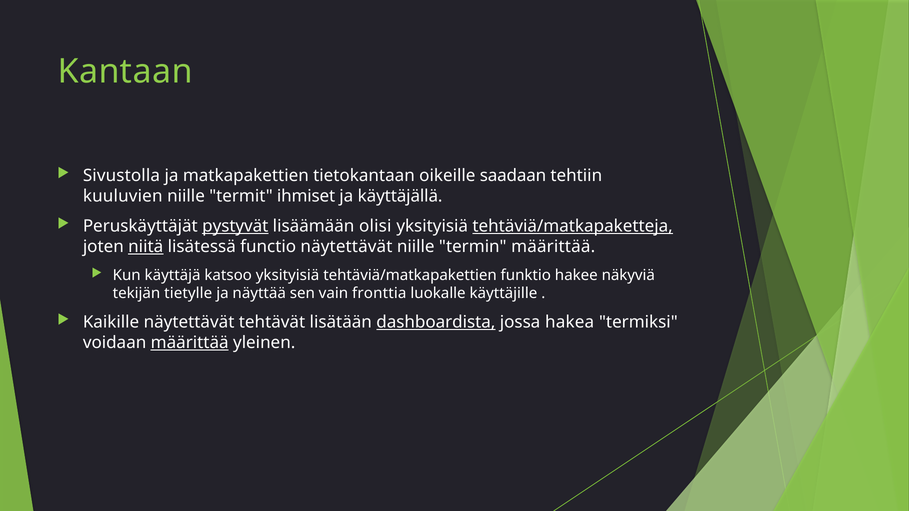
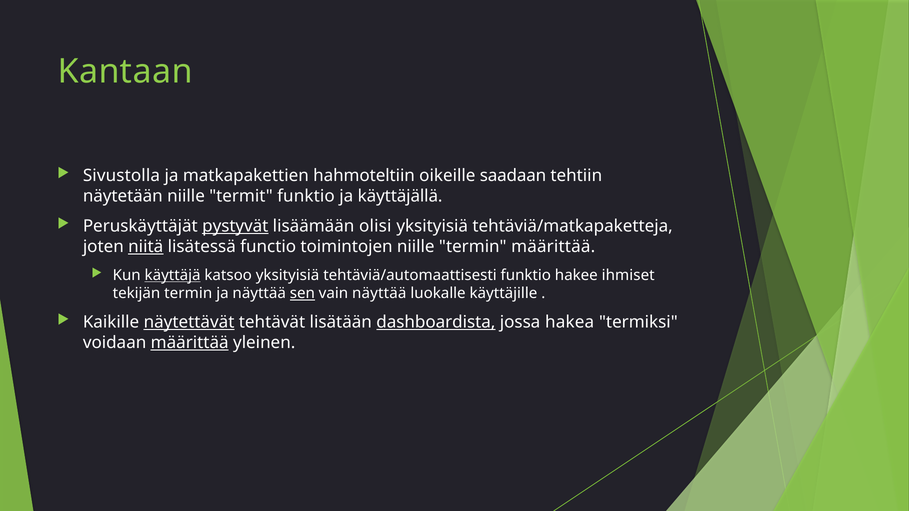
tietokantaan: tietokantaan -> hahmoteltiin
kuuluvien: kuuluvien -> näytetään
termit ihmiset: ihmiset -> funktio
tehtäviä/matkapaketteja underline: present -> none
functio näytettävät: näytettävät -> toimintojen
käyttäjä underline: none -> present
tehtäviä/matkapakettien: tehtäviä/matkapakettien -> tehtäviä/automaattisesti
näkyviä: näkyviä -> ihmiset
tekijän tietylle: tietylle -> termin
sen underline: none -> present
vain fronttia: fronttia -> näyttää
näytettävät at (189, 322) underline: none -> present
